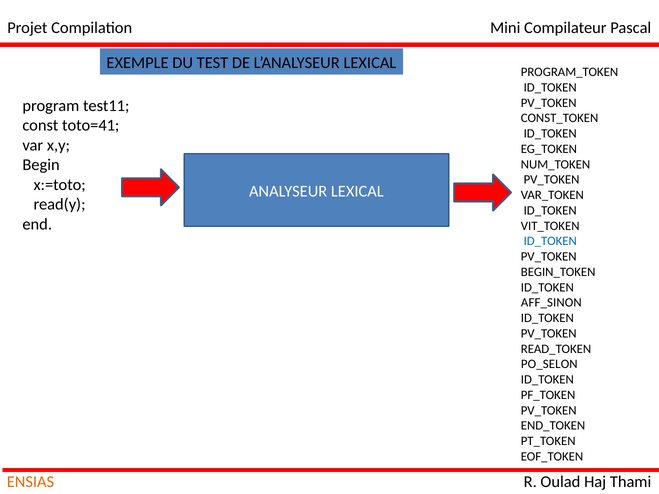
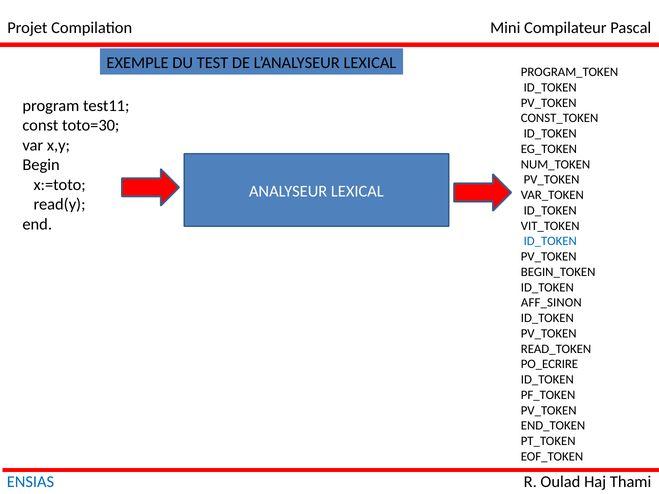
toto=41: toto=41 -> toto=30
PO_SELON: PO_SELON -> PO_ECRIRE
ENSIAS colour: orange -> blue
